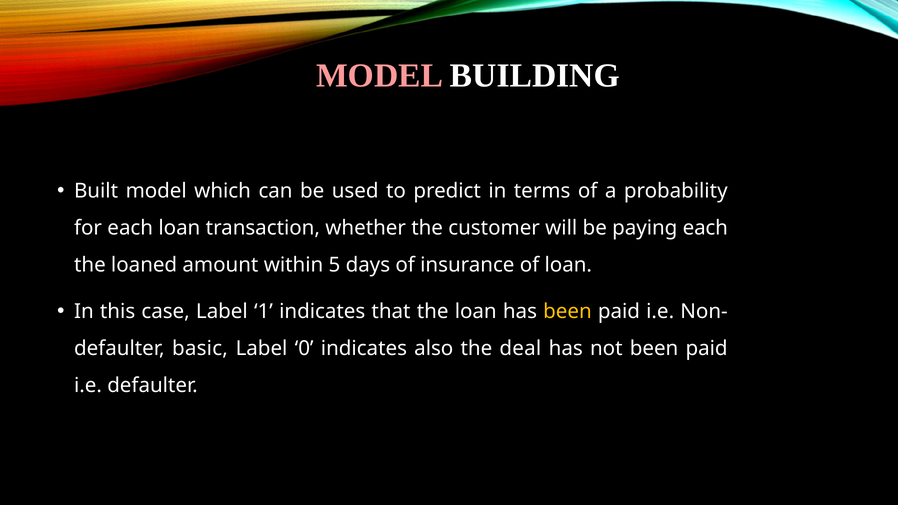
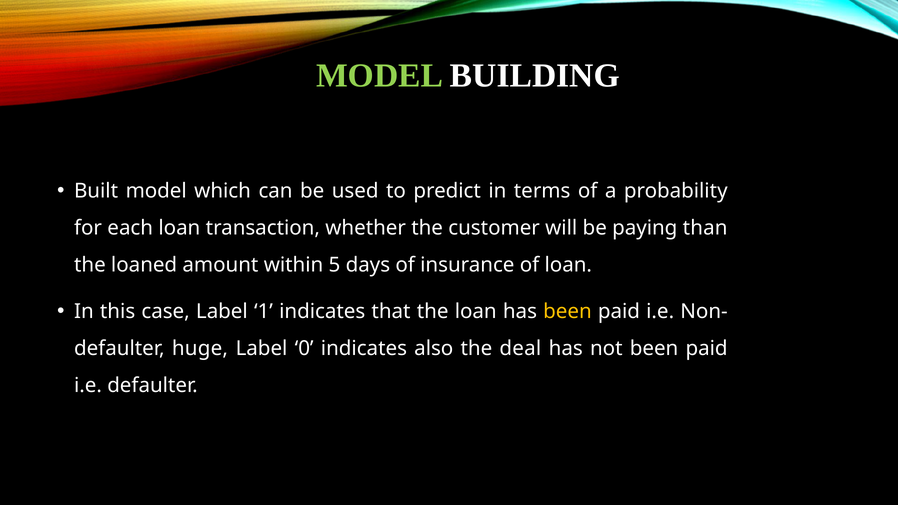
MODEL at (380, 76) colour: pink -> light green
paying each: each -> than
basic: basic -> huge
